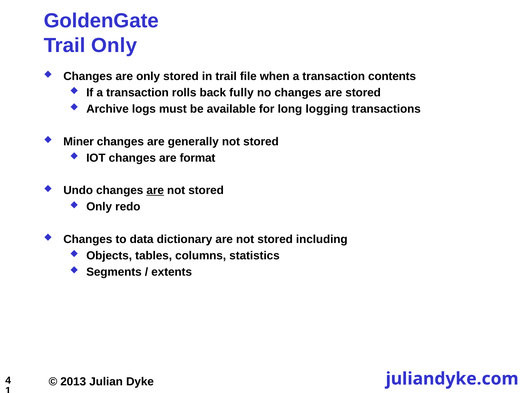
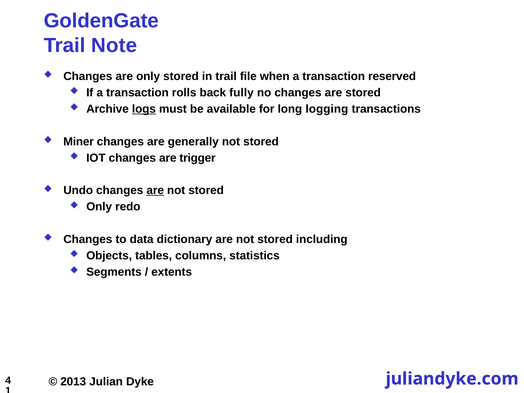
Trail Only: Only -> Note
contents: contents -> reserved
logs underline: none -> present
format: format -> trigger
